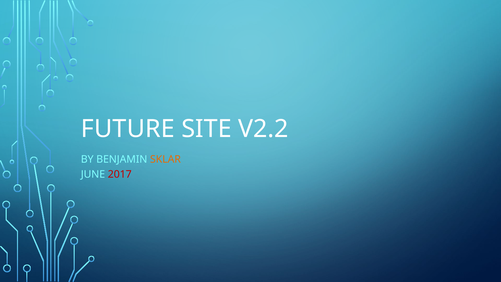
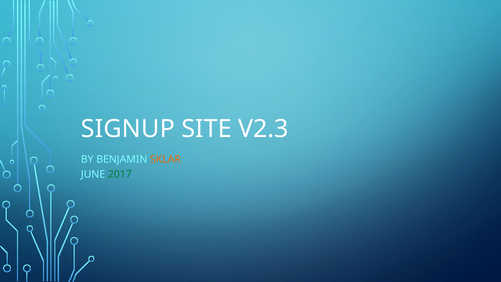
FUTURE: FUTURE -> SIGNUP
V2.2: V2.2 -> V2.3
2017 colour: red -> green
